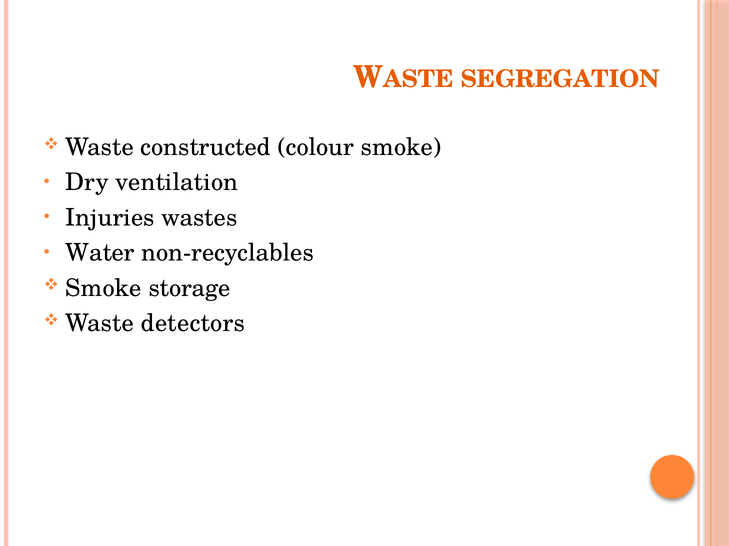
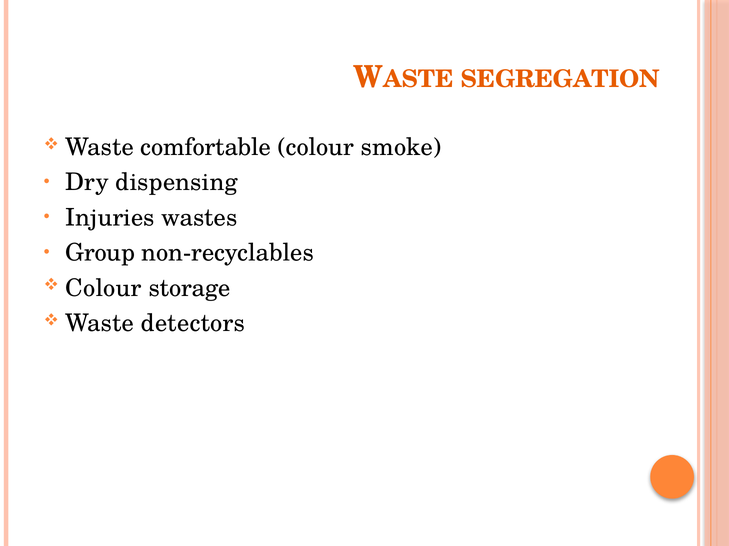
constructed: constructed -> comfortable
ventilation: ventilation -> dispensing
Water: Water -> Group
Smoke at (104, 288): Smoke -> Colour
